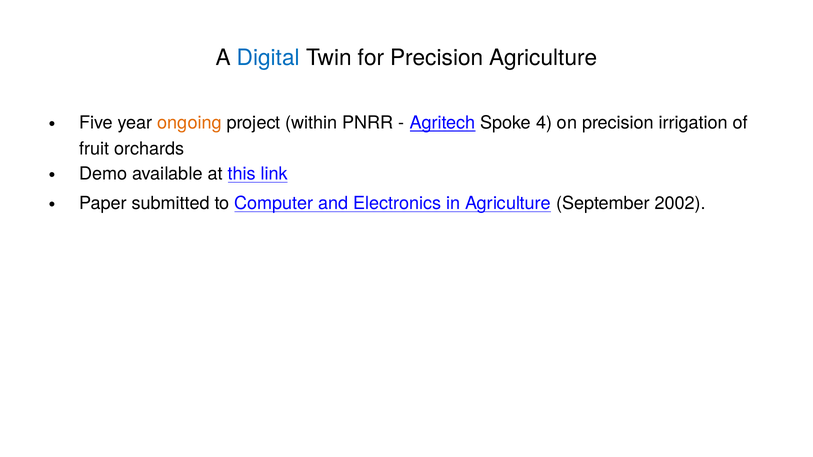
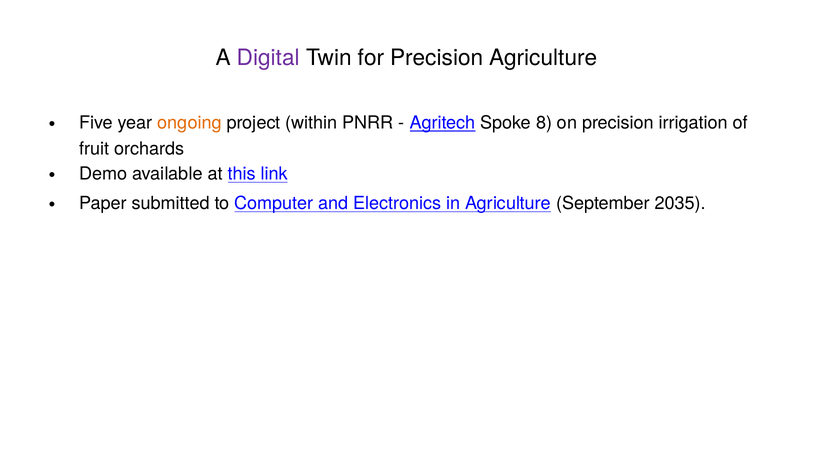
Digital colour: blue -> purple
4: 4 -> 8
2002: 2002 -> 2035
